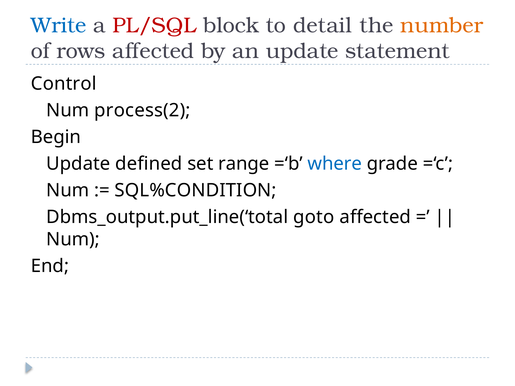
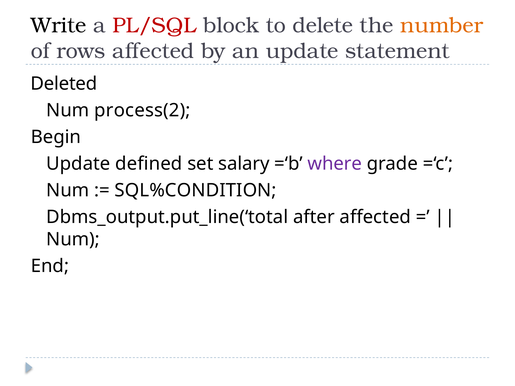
Write colour: blue -> black
detail: detail -> delete
Control: Control -> Deleted
range: range -> salary
where colour: blue -> purple
goto: goto -> after
